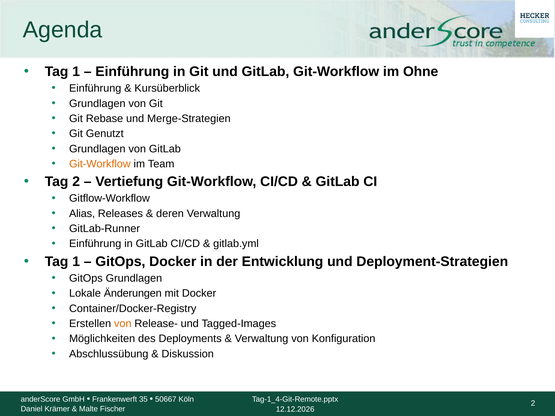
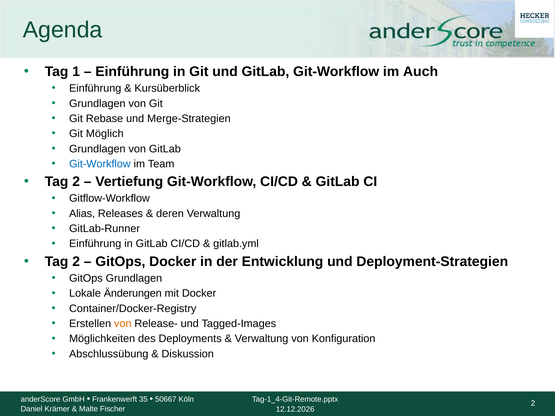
Ohne: Ohne -> Auch
Genutzt: Genutzt -> Möglich
Git-Workflow at (100, 164) colour: orange -> blue
1 at (76, 262): 1 -> 2
